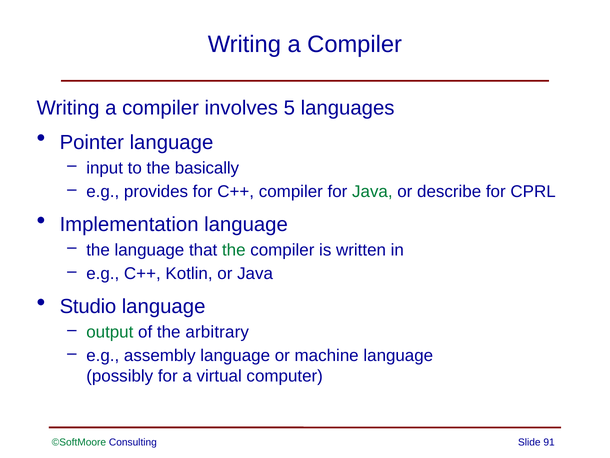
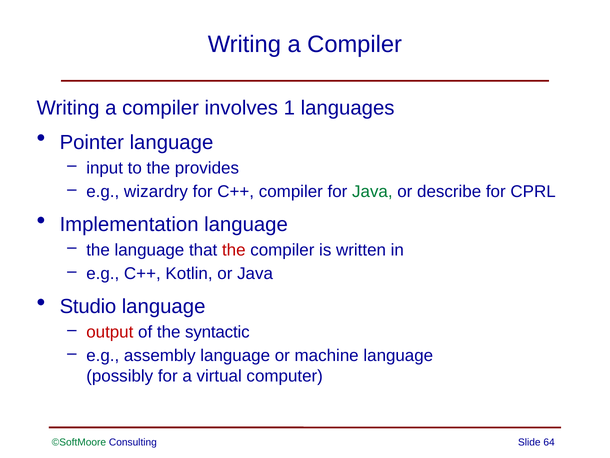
5: 5 -> 1
basically: basically -> provides
provides: provides -> wizardry
the at (234, 250) colour: green -> red
output colour: green -> red
arbitrary: arbitrary -> syntactic
91: 91 -> 64
